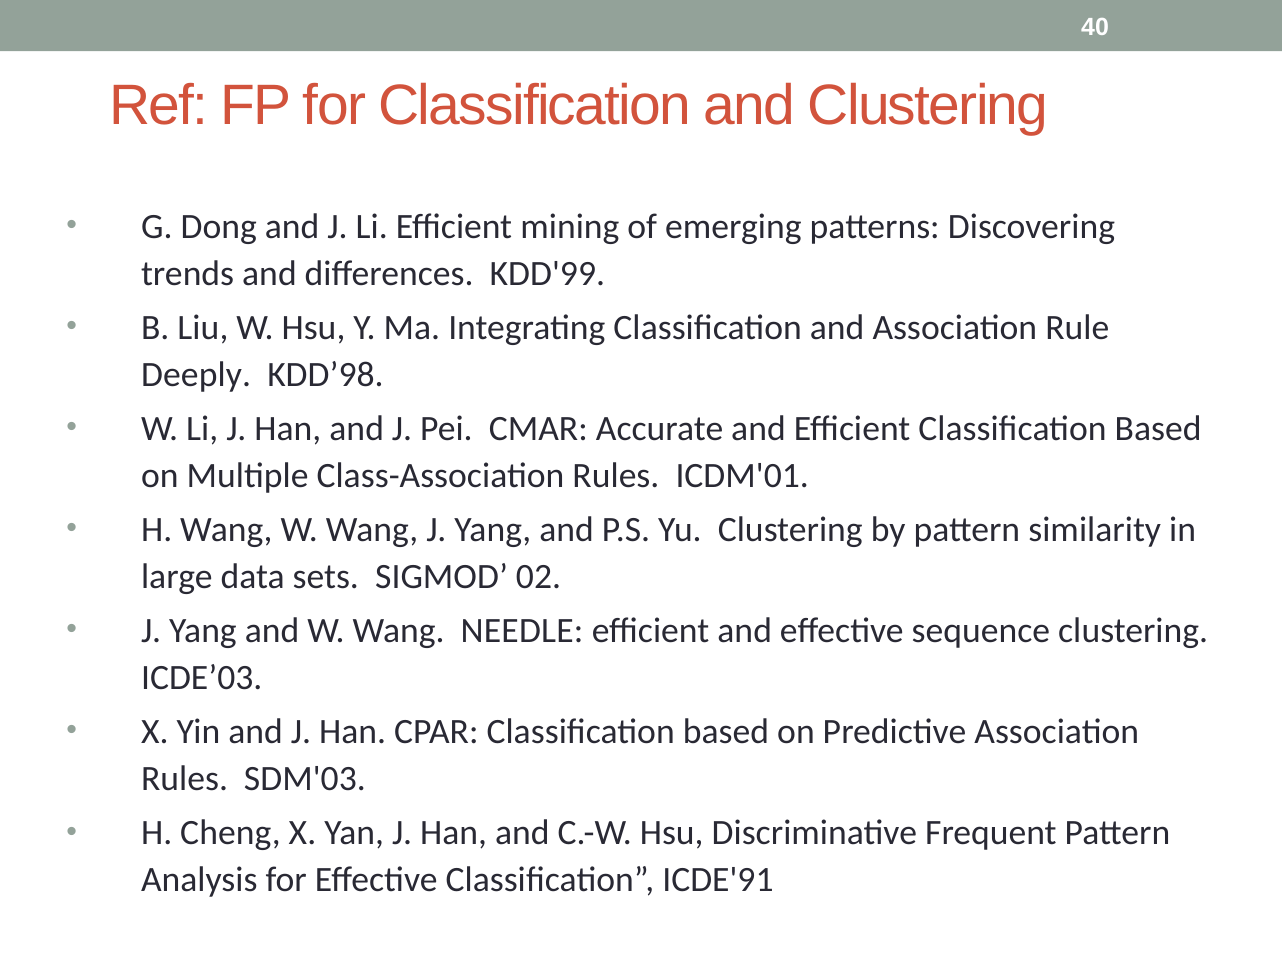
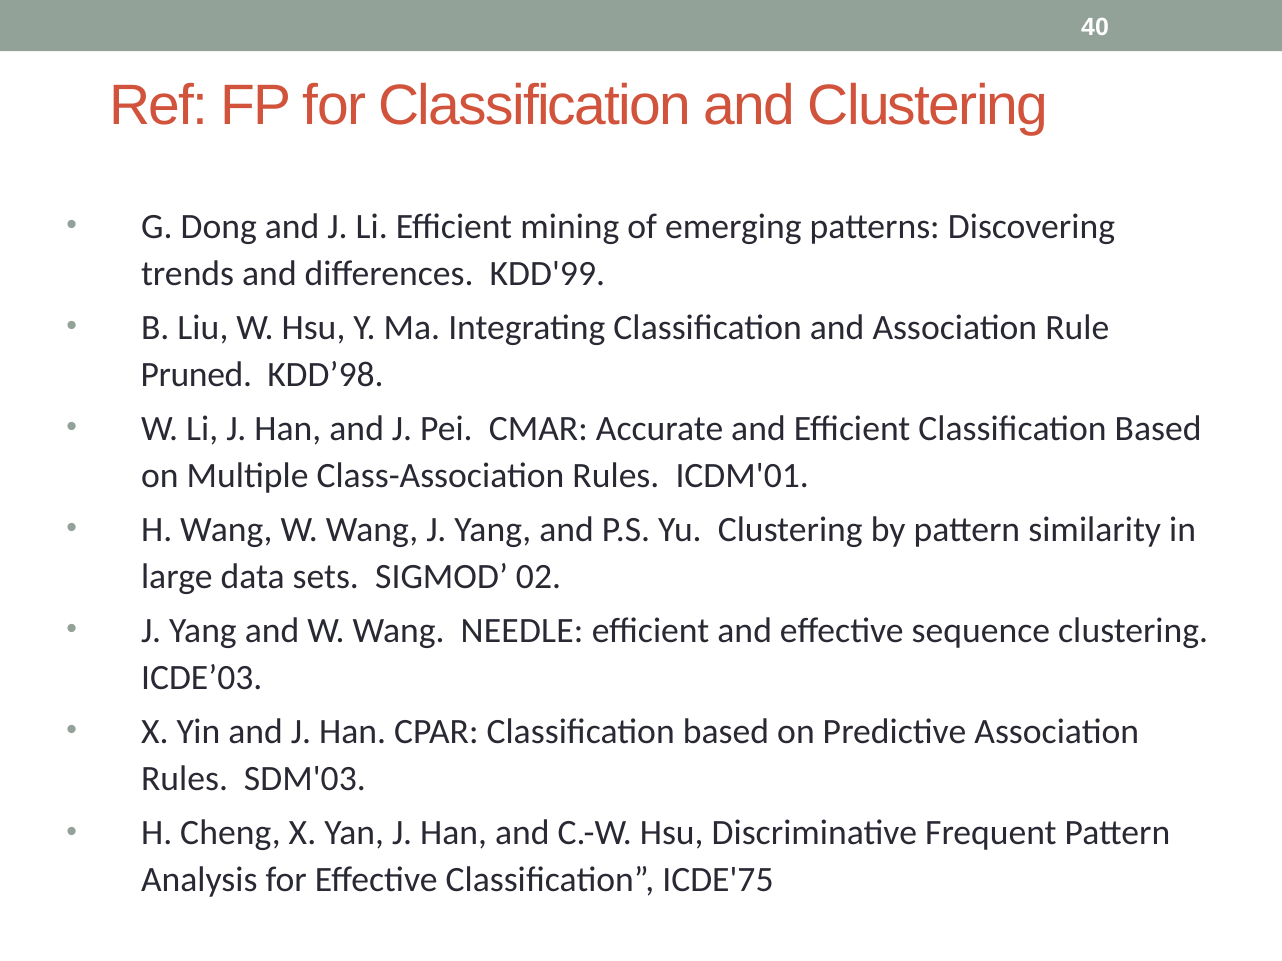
Deeply: Deeply -> Pruned
ICDE'91: ICDE'91 -> ICDE'75
